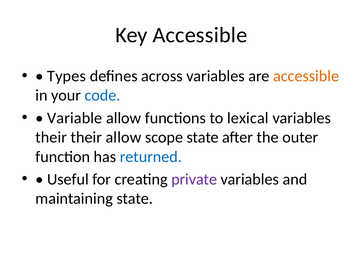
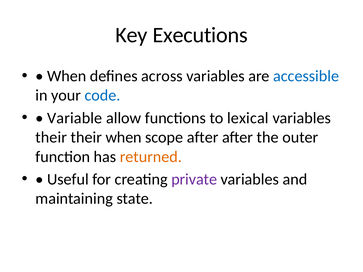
Key Accessible: Accessible -> Executions
Types at (67, 76): Types -> When
accessible at (306, 76) colour: orange -> blue
their allow: allow -> when
scope state: state -> after
returned colour: blue -> orange
